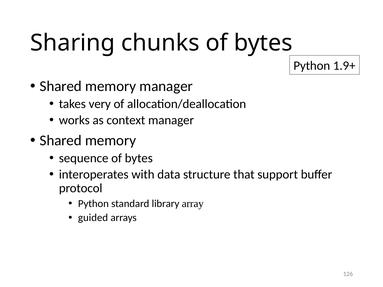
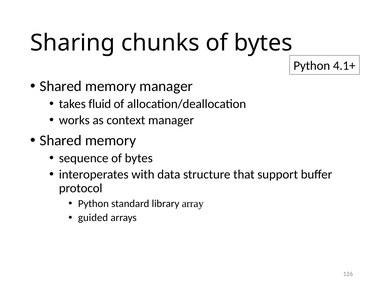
1.9+: 1.9+ -> 4.1+
very: very -> fluid
